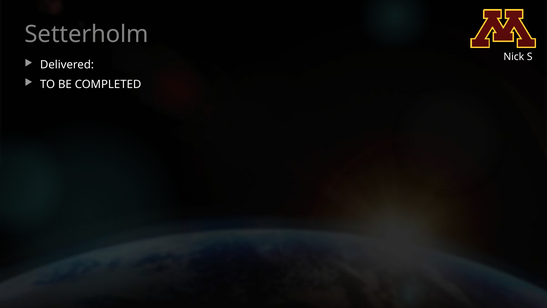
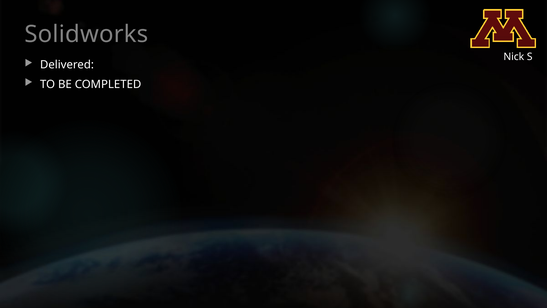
Setterholm: Setterholm -> Solidworks
